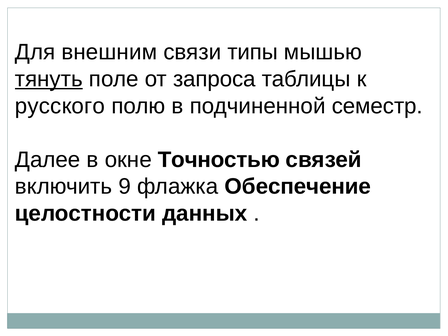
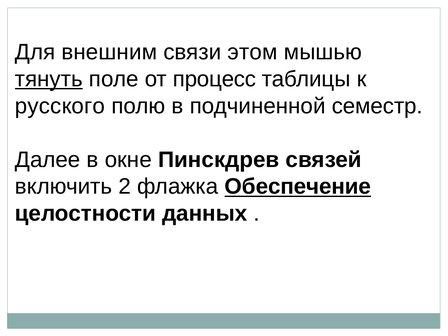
типы: типы -> этом
запроса: запроса -> процесс
Точностью: Точностью -> Пинскдрев
9: 9 -> 2
Обеспечение underline: none -> present
